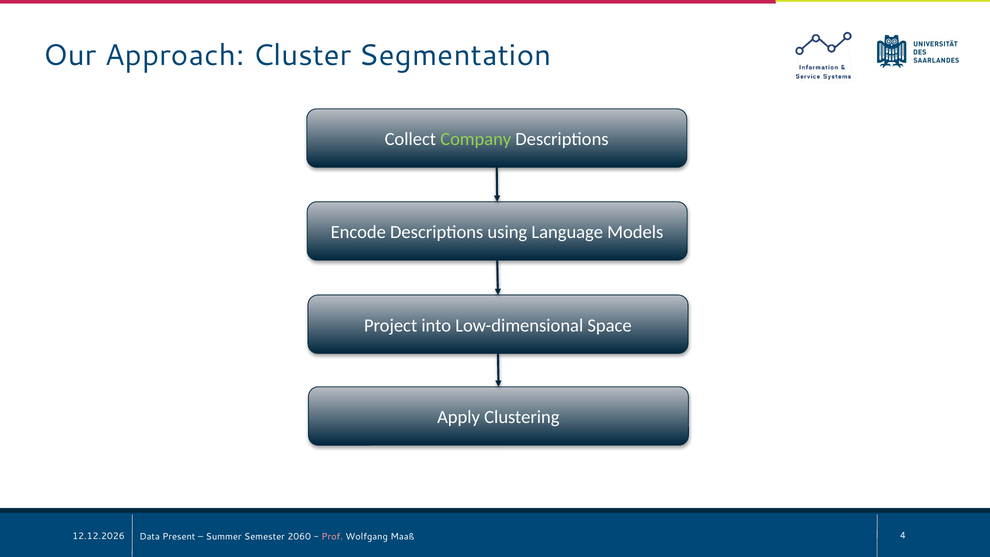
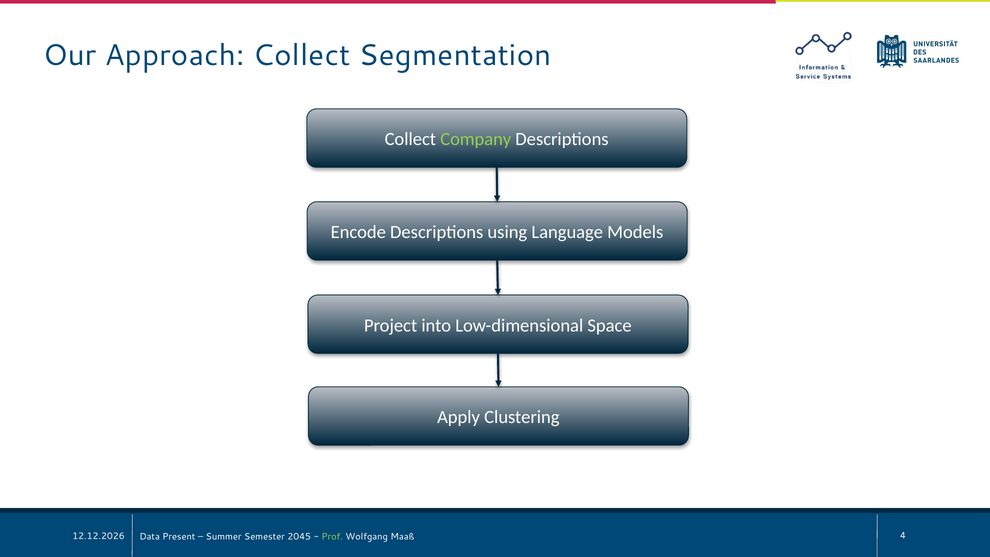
Approach Cluster: Cluster -> Collect
2060: 2060 -> 2045
Prof colour: pink -> light green
